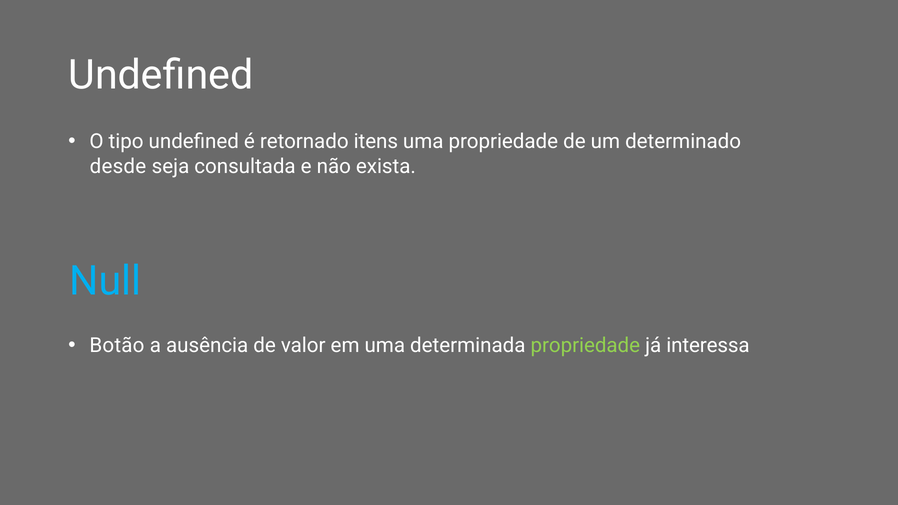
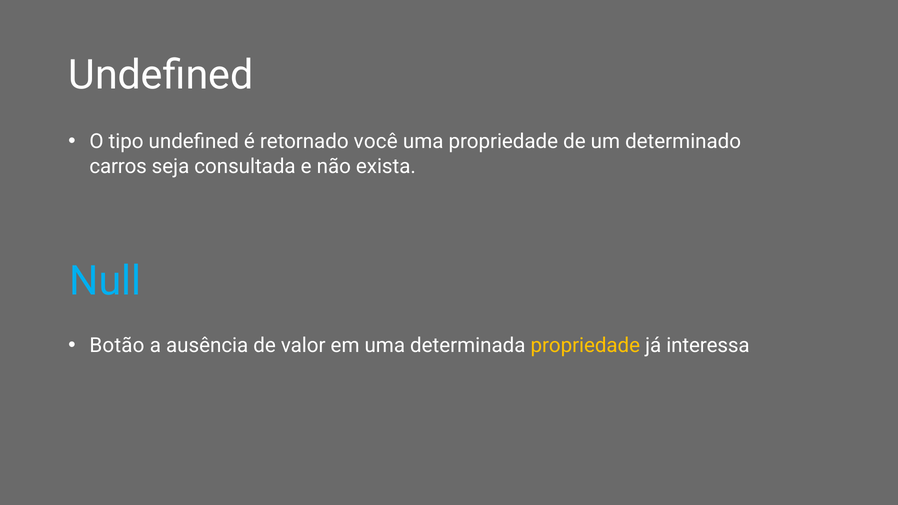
itens: itens -> você
desde: desde -> carros
propriedade at (585, 346) colour: light green -> yellow
